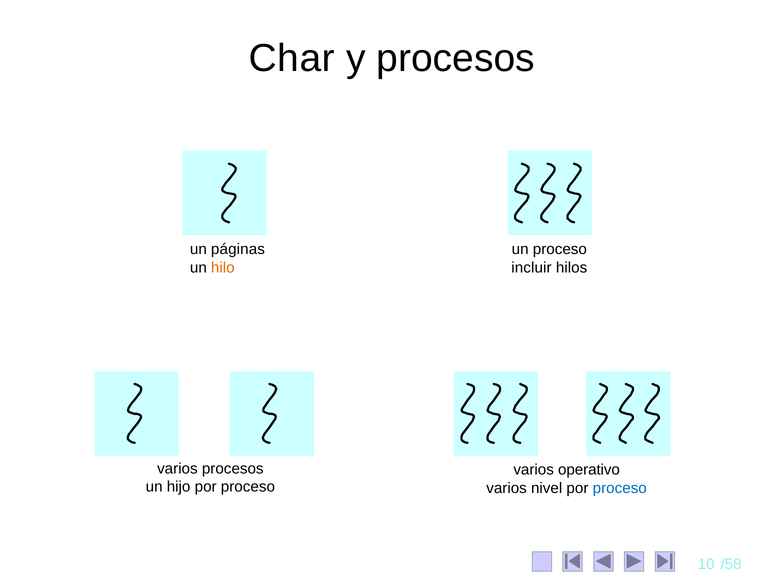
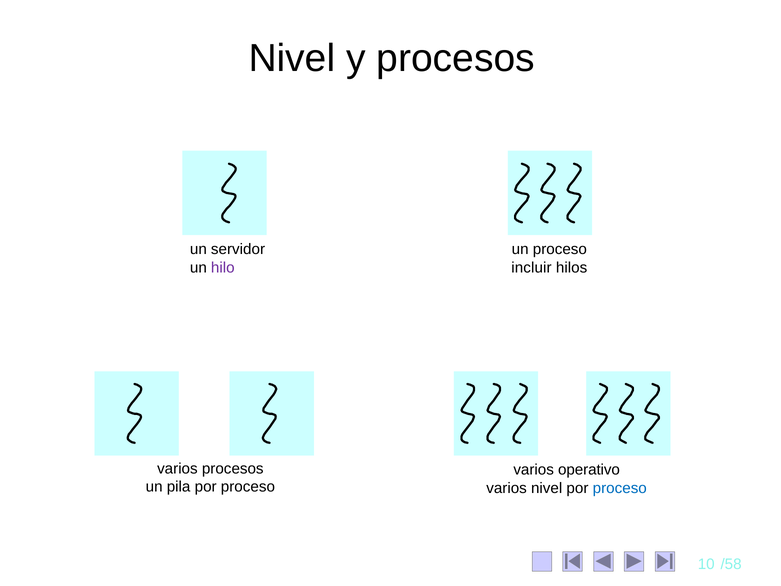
Char at (292, 59): Char -> Nivel
páginas: páginas -> servidor
hilo colour: orange -> purple
hijo: hijo -> pila
